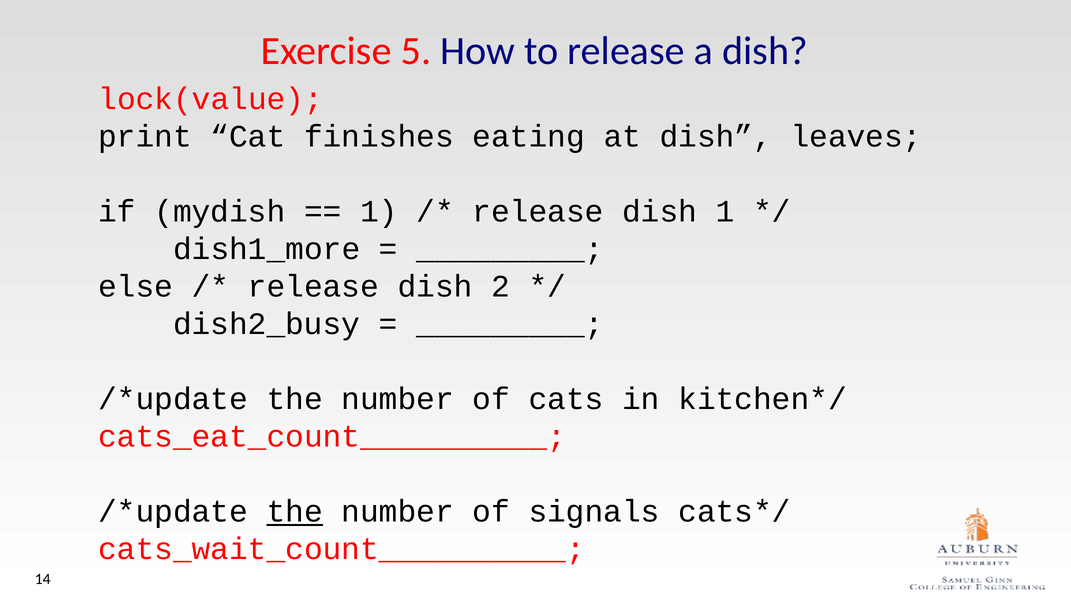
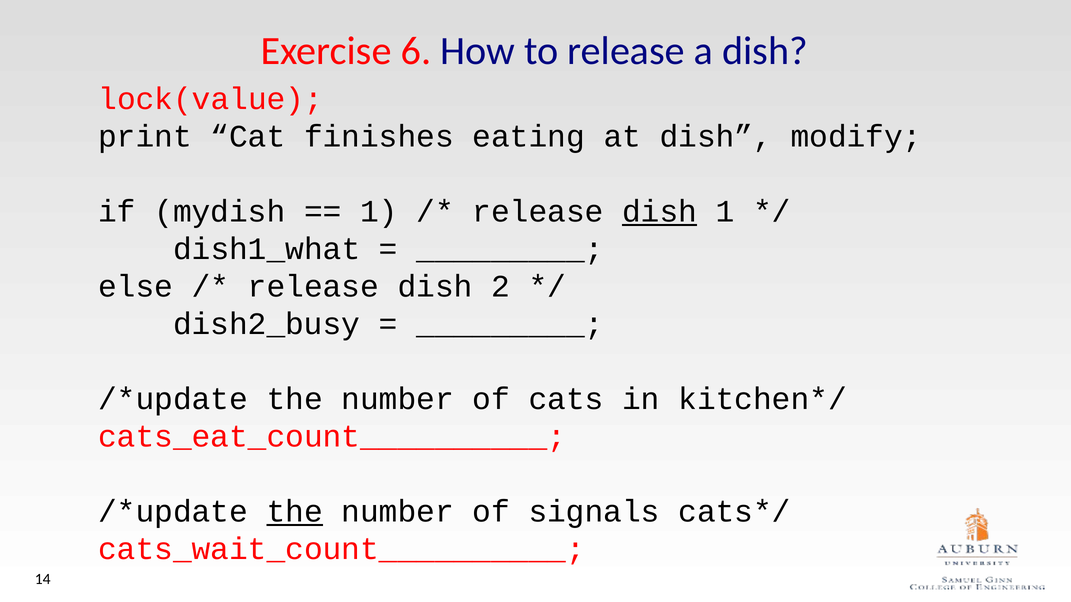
5: 5 -> 6
leaves: leaves -> modify
dish at (660, 212) underline: none -> present
dish1_more: dish1_more -> dish1_what
